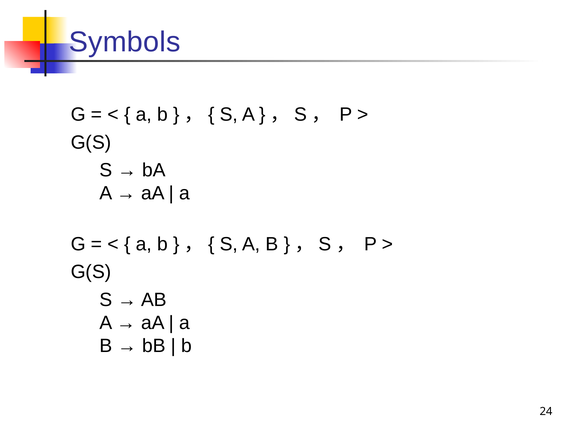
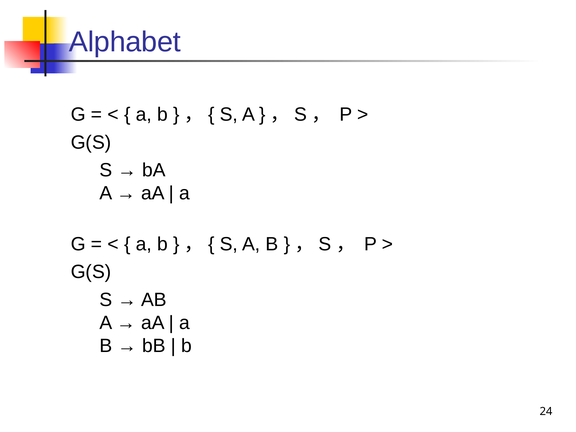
Symbols: Symbols -> Alphabet
